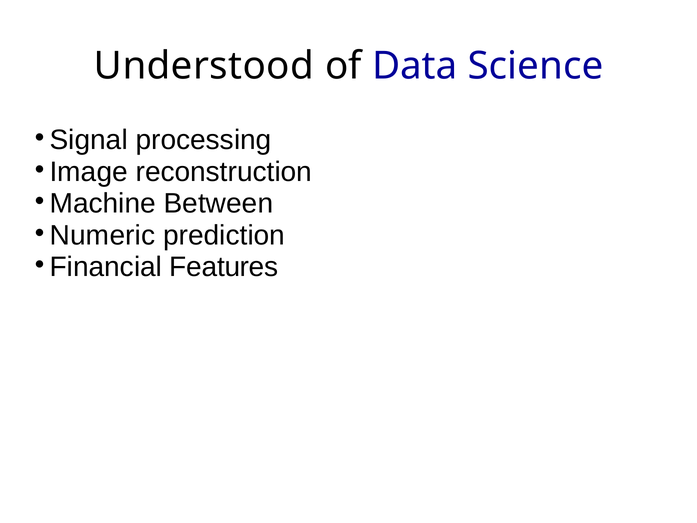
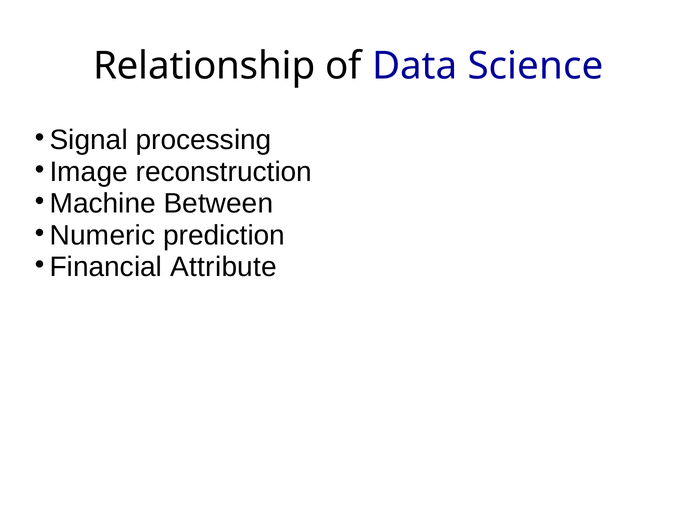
Understood: Understood -> Relationship
Features: Features -> Attribute
